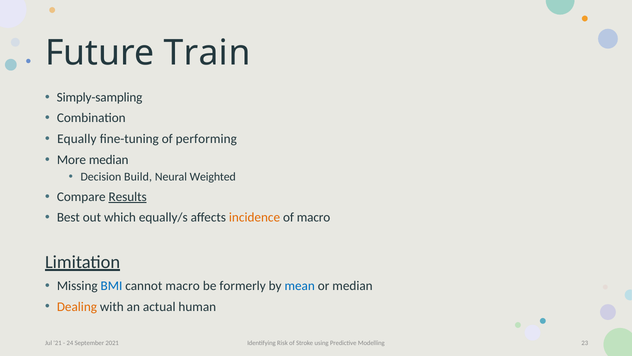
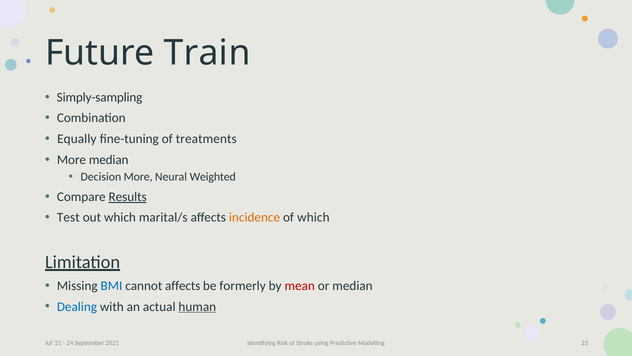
performing: performing -> treatments
Decision Build: Build -> More
Best: Best -> Test
equally/s: equally/s -> marital/s
of macro: macro -> which
cannot macro: macro -> affects
mean colour: blue -> red
Dealing colour: orange -> blue
human underline: none -> present
